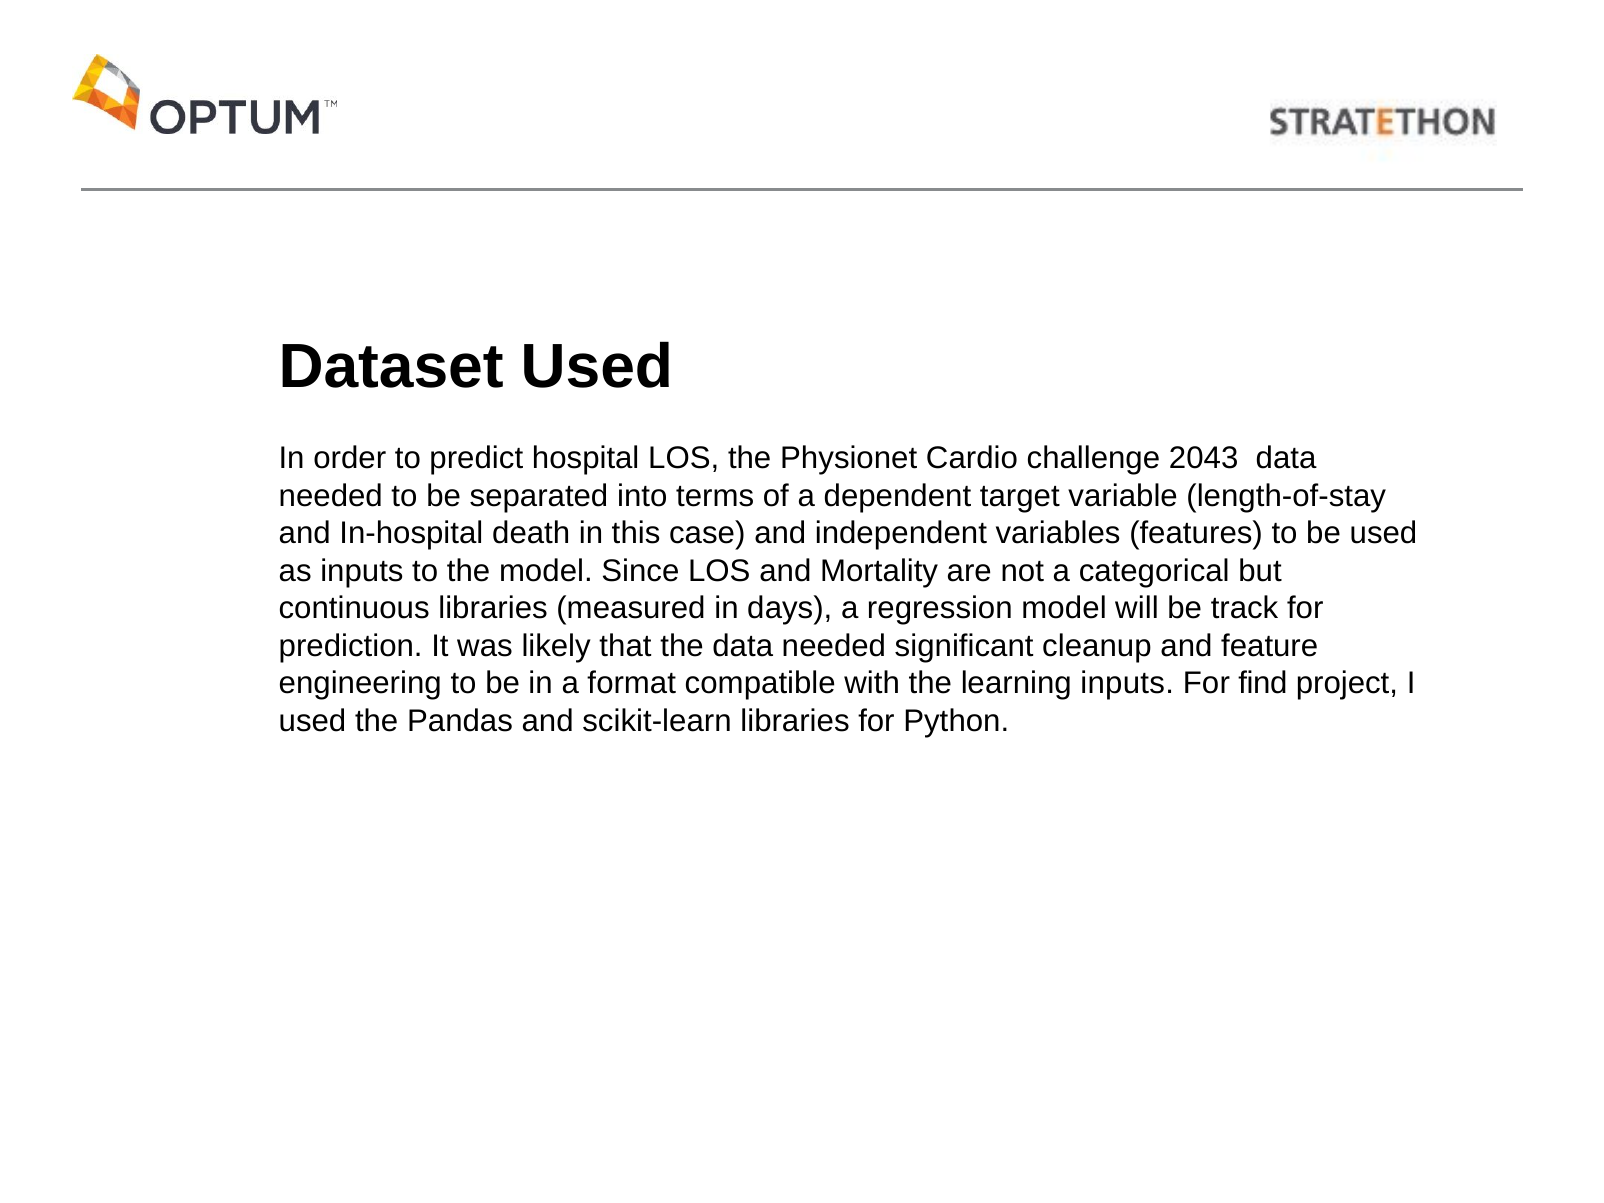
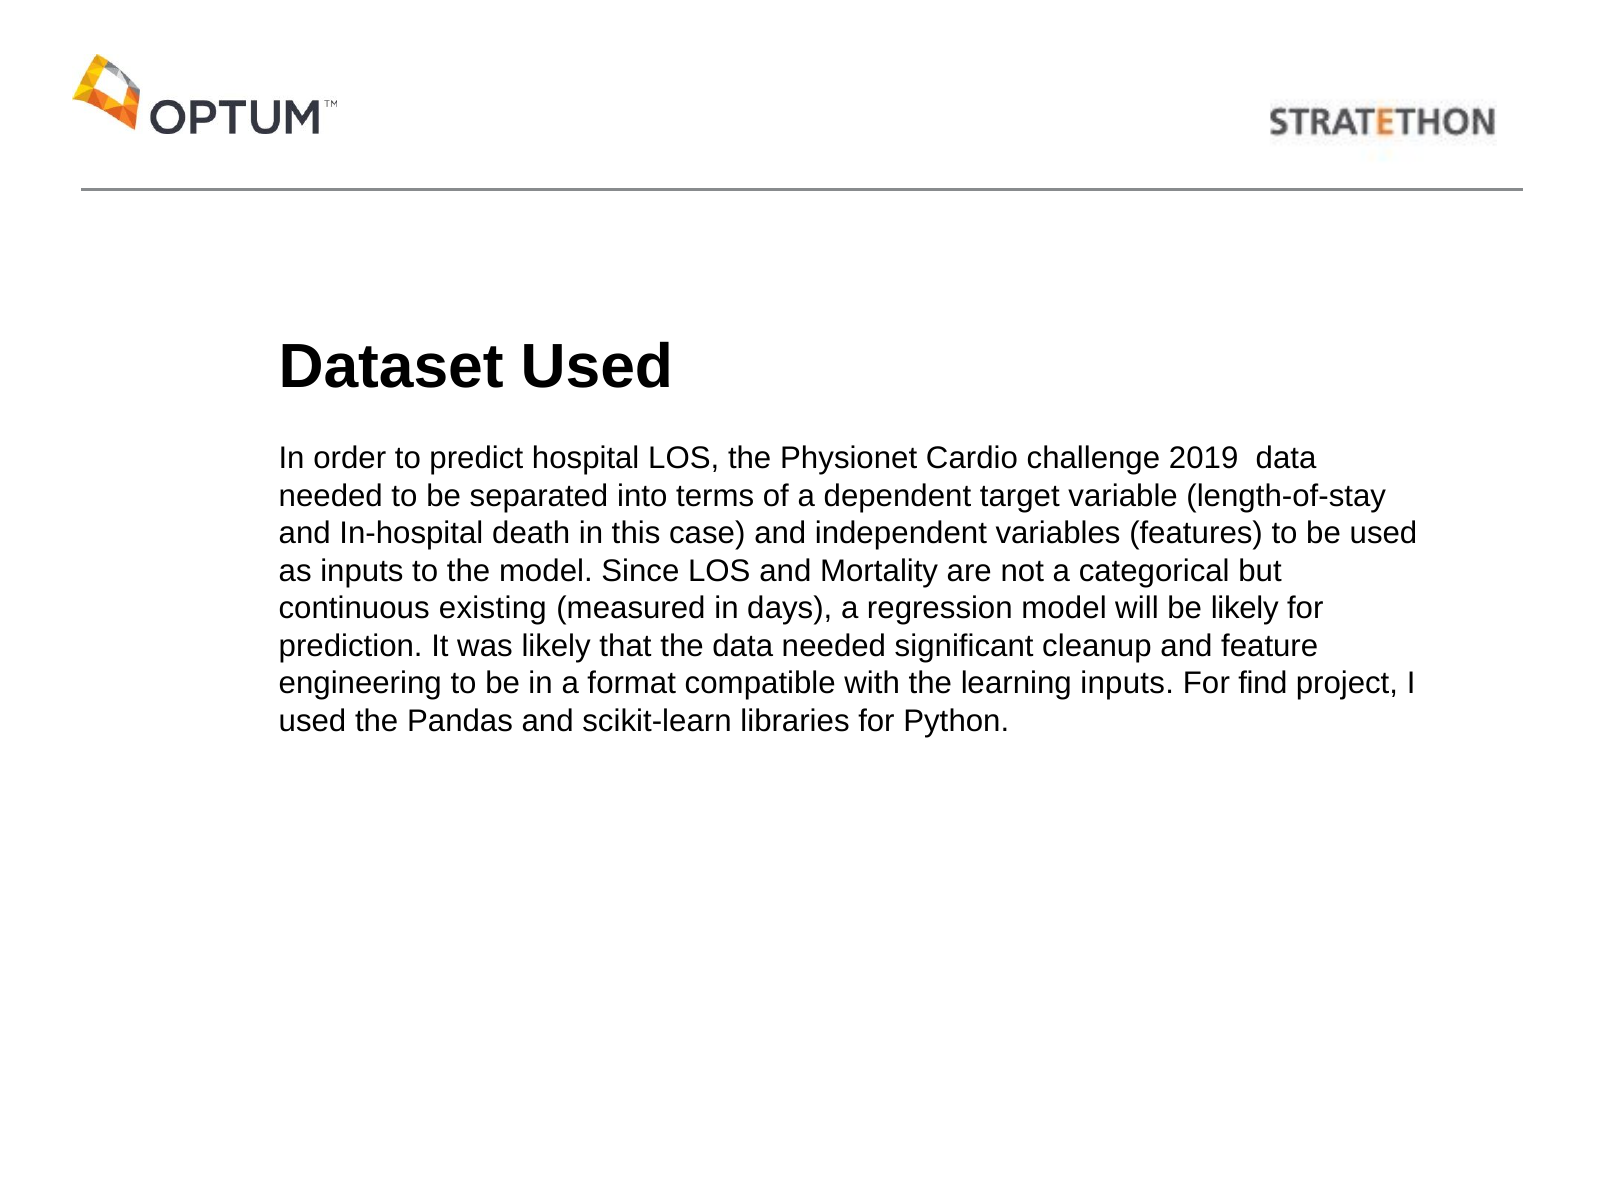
2043: 2043 -> 2019
continuous libraries: libraries -> existing
be track: track -> likely
